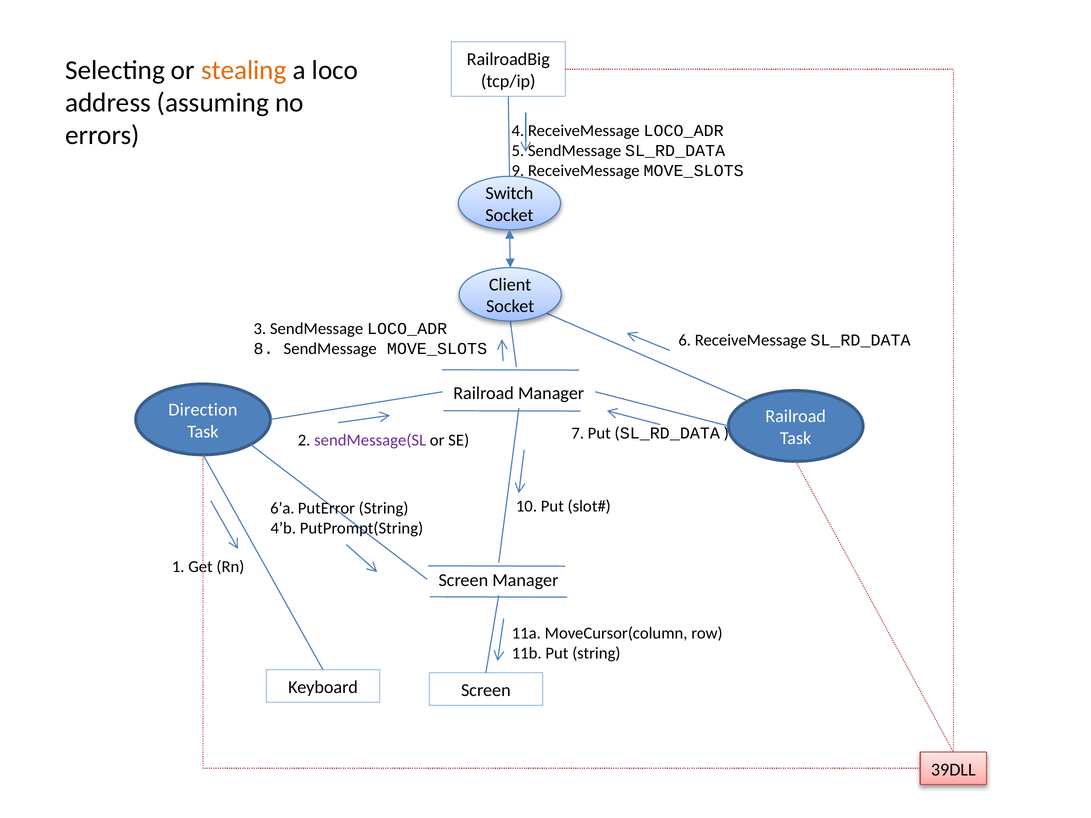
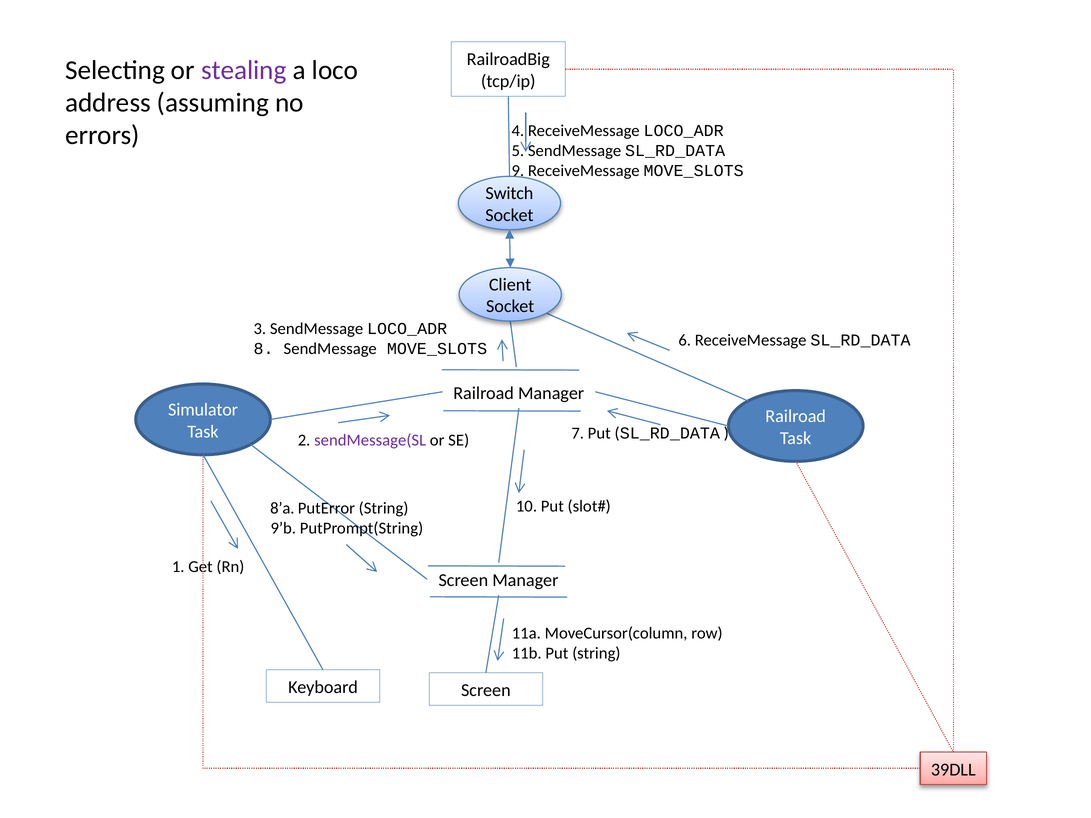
stealing colour: orange -> purple
Direction: Direction -> Simulator
6’a: 6’a -> 8’a
4’b: 4’b -> 9’b
